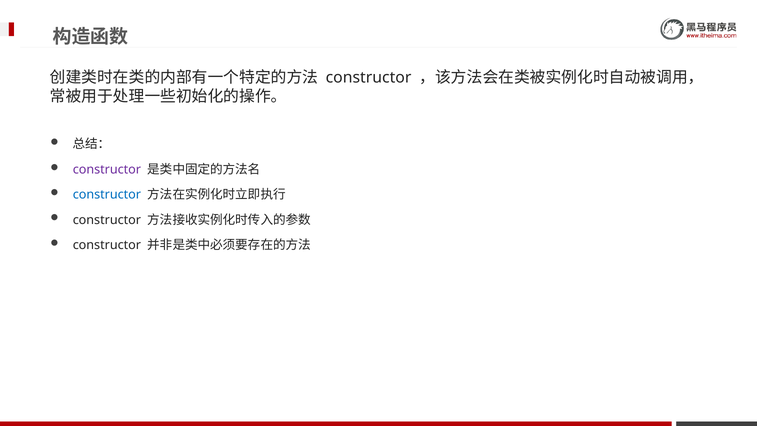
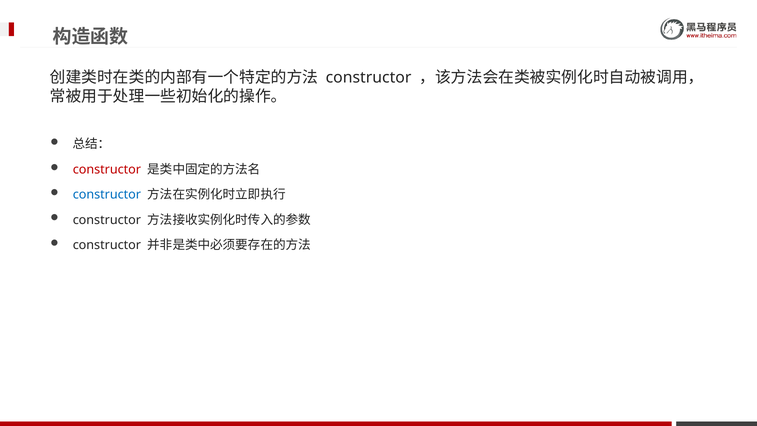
constructor at (107, 169) colour: purple -> red
